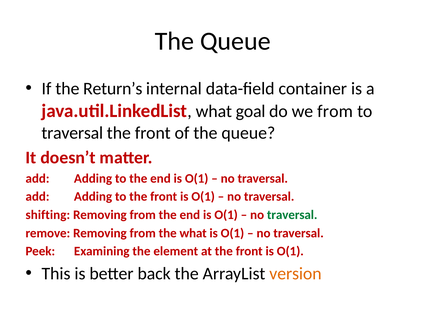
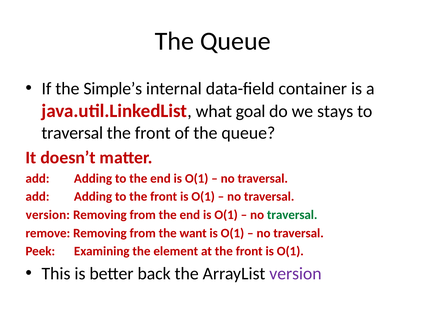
Return’s: Return’s -> Simple’s
we from: from -> stays
shifting at (48, 215): shifting -> version
the what: what -> want
version at (295, 273) colour: orange -> purple
